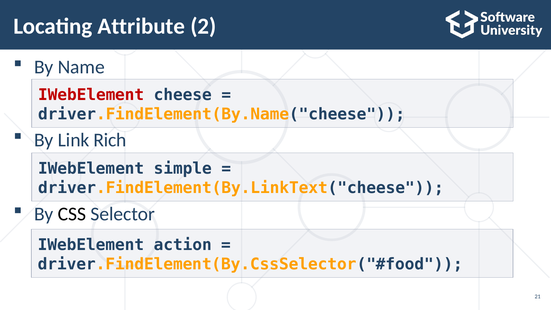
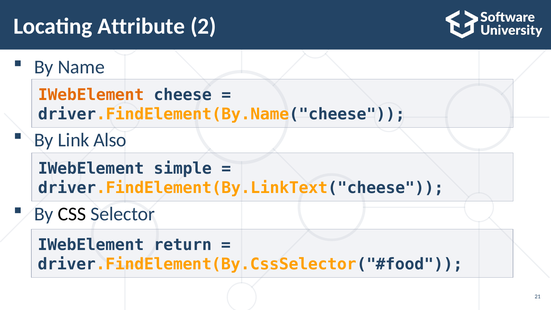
IWebElement at (91, 95) colour: red -> orange
Rich: Rich -> Also
action: action -> return
